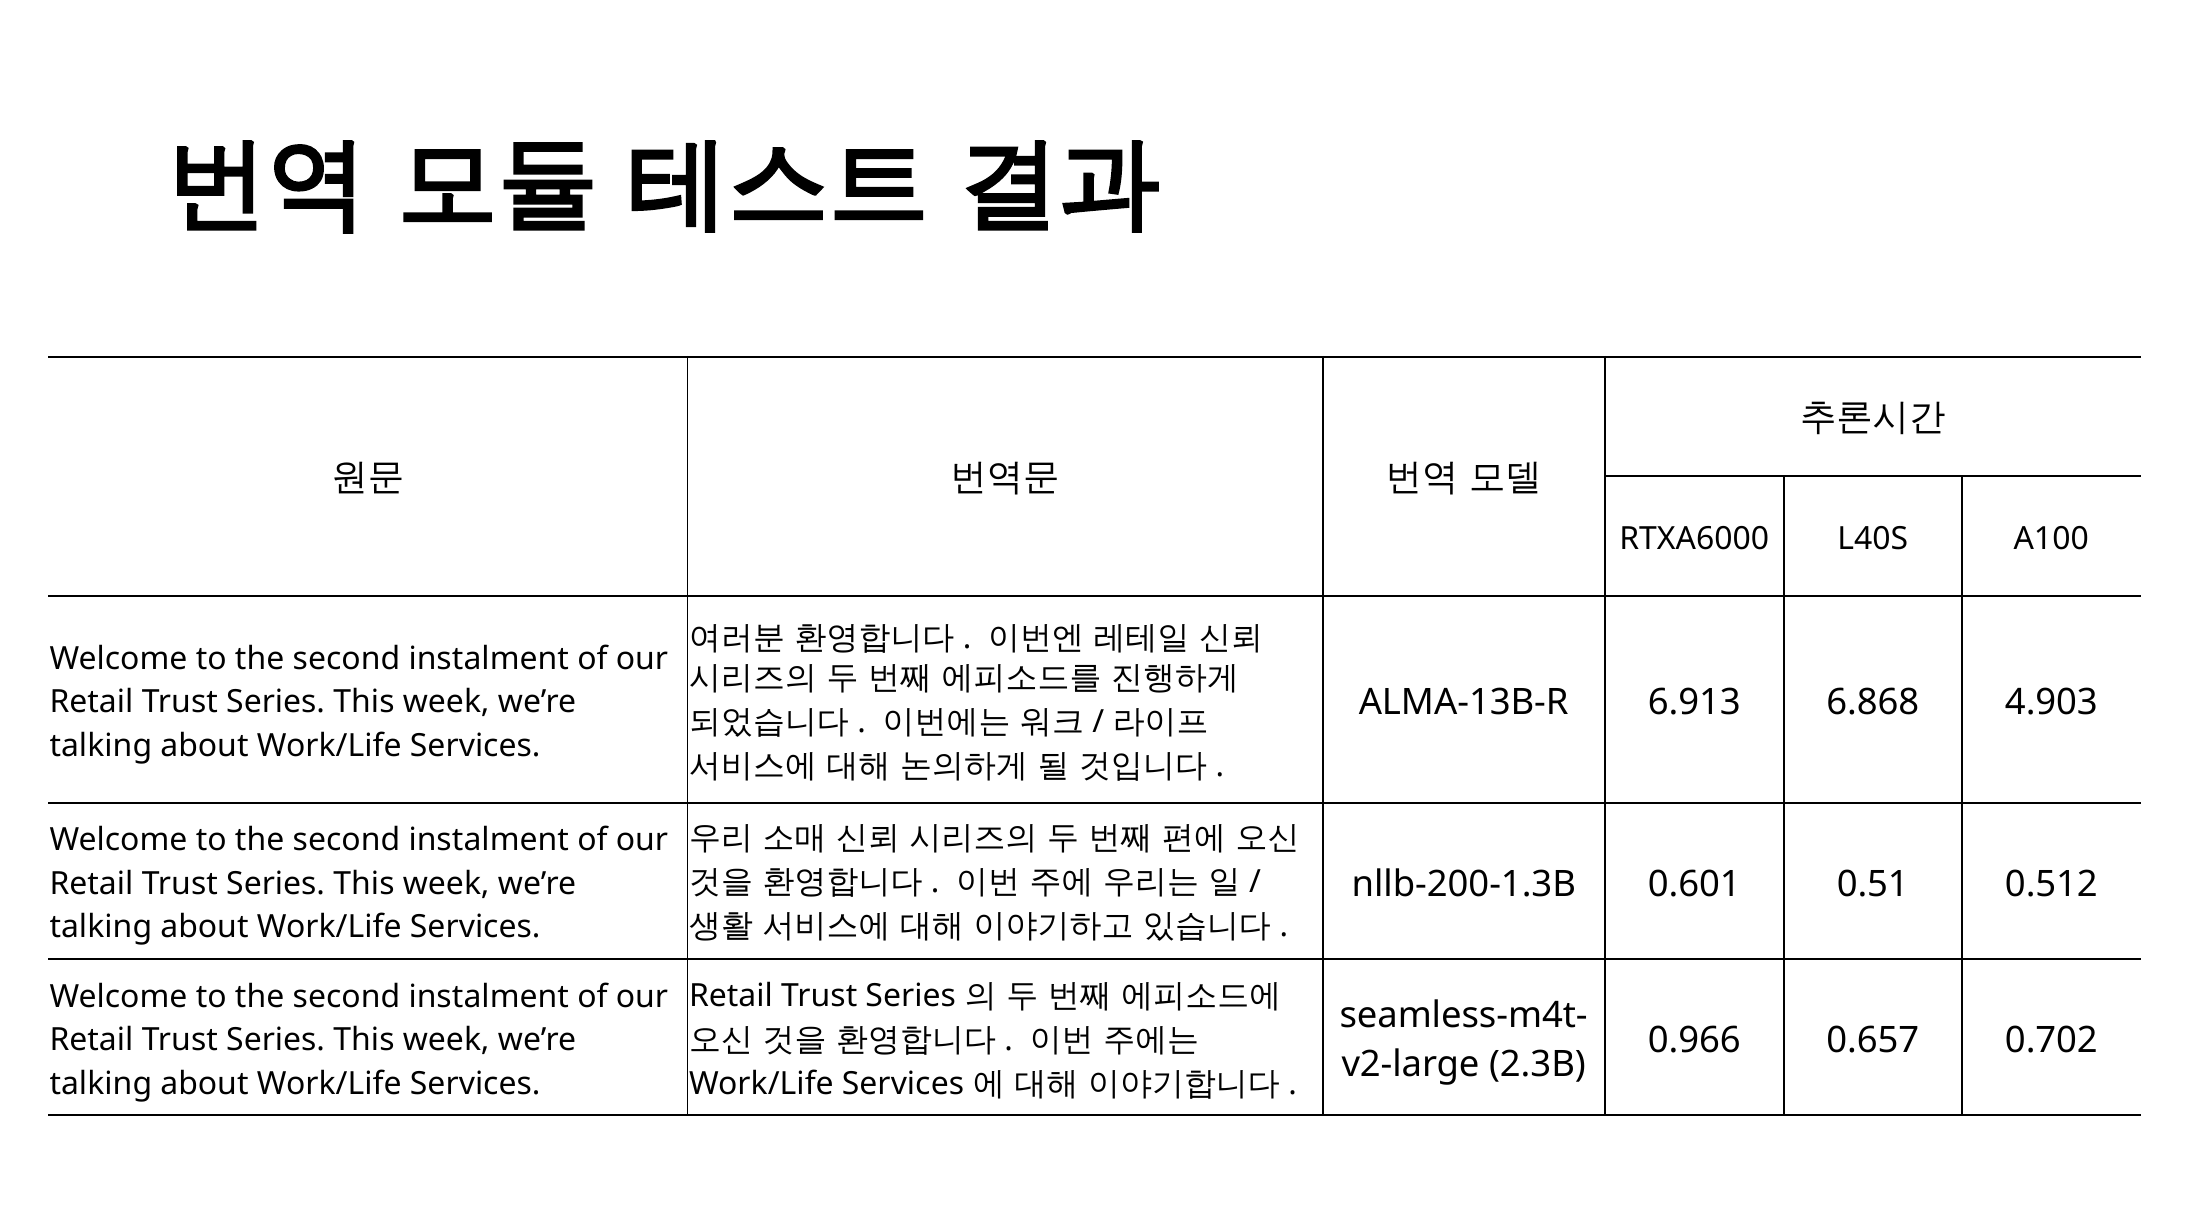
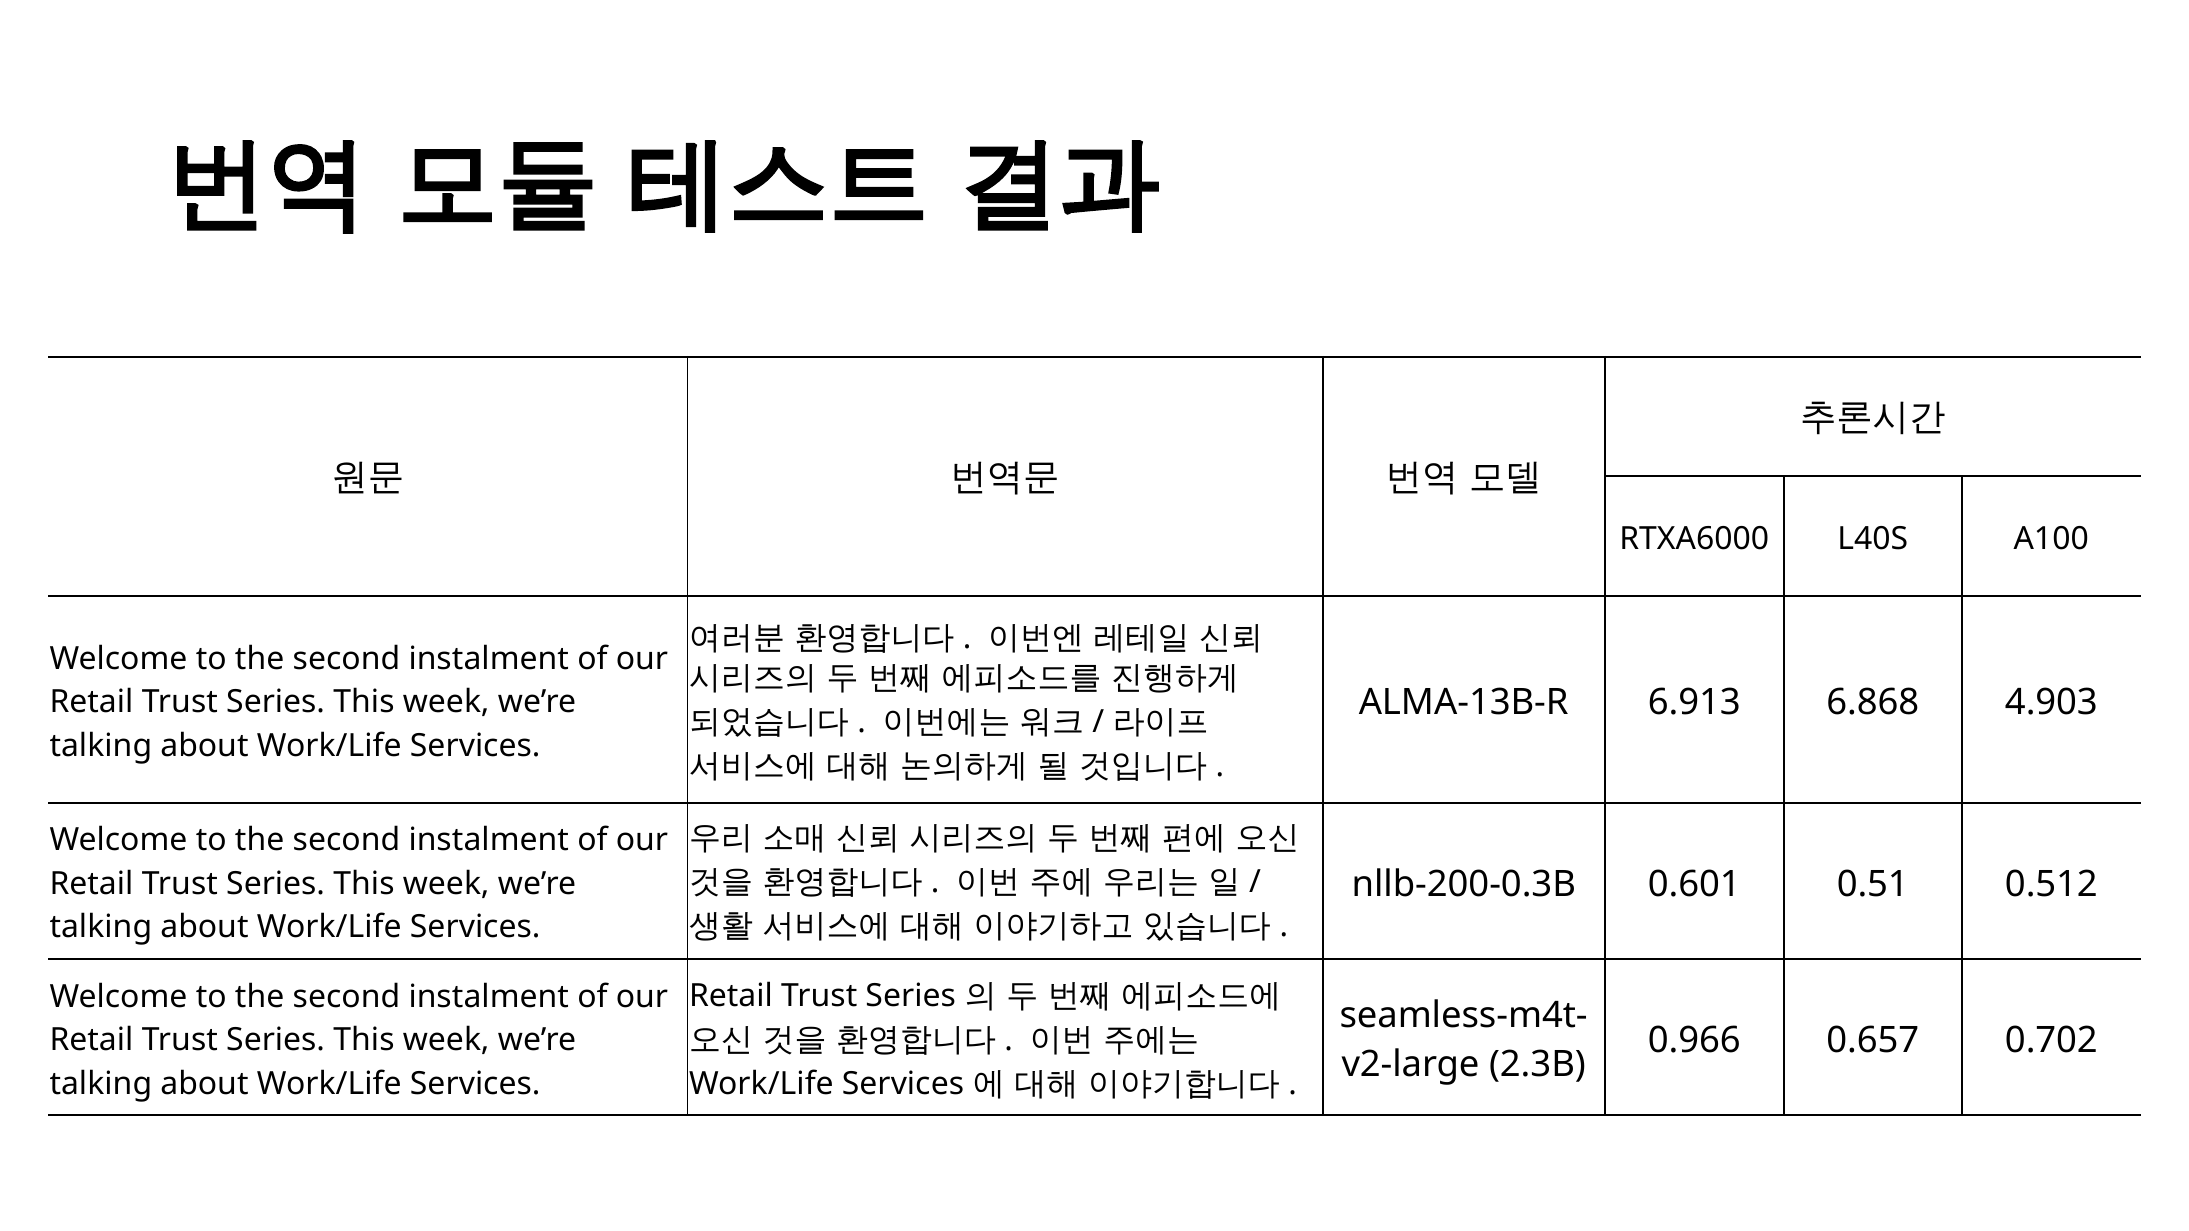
nllb-200-1.3B: nllb-200-1.3B -> nllb-200-0.3B
